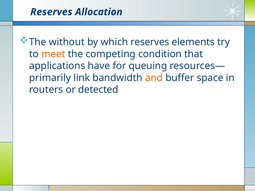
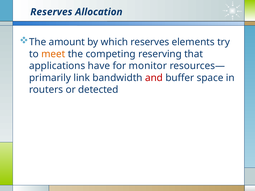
without: without -> amount
condition: condition -> reserving
queuing: queuing -> monitor
and colour: orange -> red
